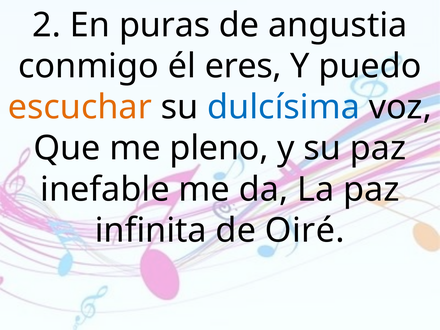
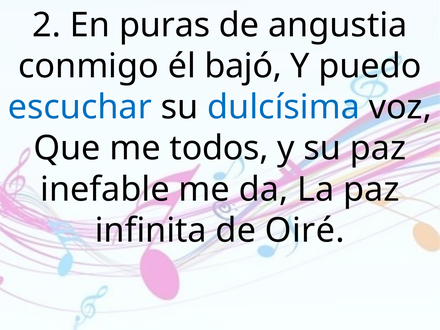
eres: eres -> bajó
escuchar colour: orange -> blue
pleno: pleno -> todos
